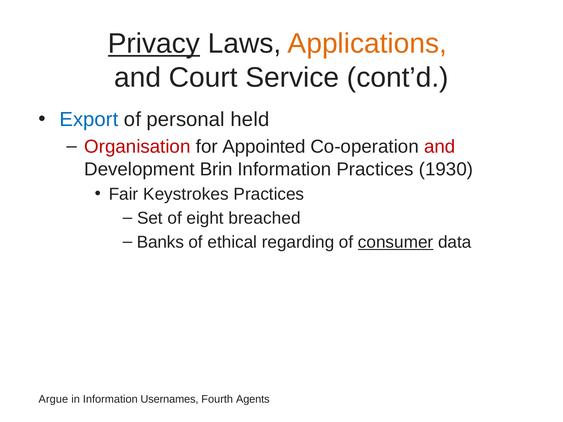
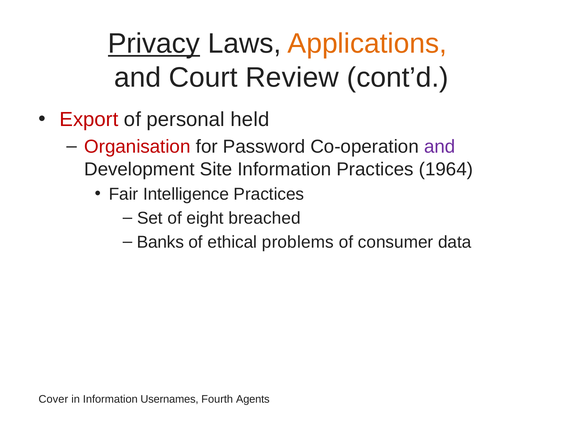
Service: Service -> Review
Export colour: blue -> red
Appointed: Appointed -> Password
and at (440, 147) colour: red -> purple
Brin: Brin -> Site
1930: 1930 -> 1964
Keystrokes: Keystrokes -> Intelligence
regarding: regarding -> problems
consumer underline: present -> none
Argue: Argue -> Cover
